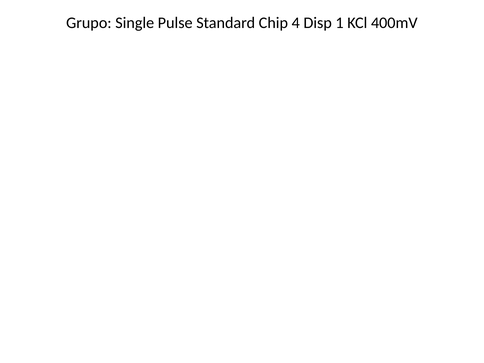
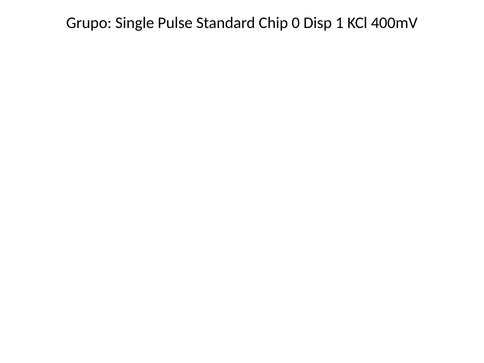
4: 4 -> 0
